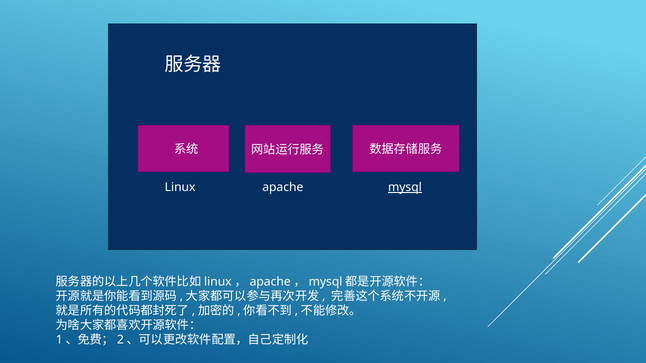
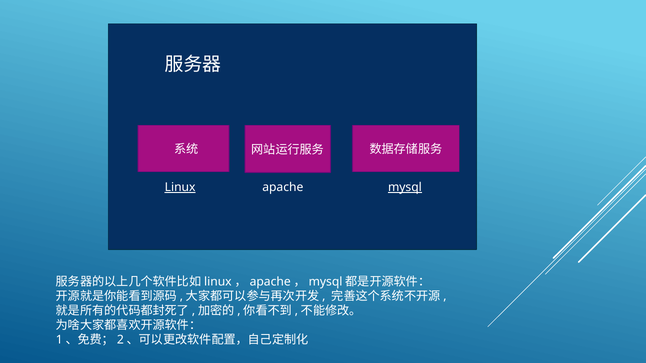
Linux underline: none -> present
